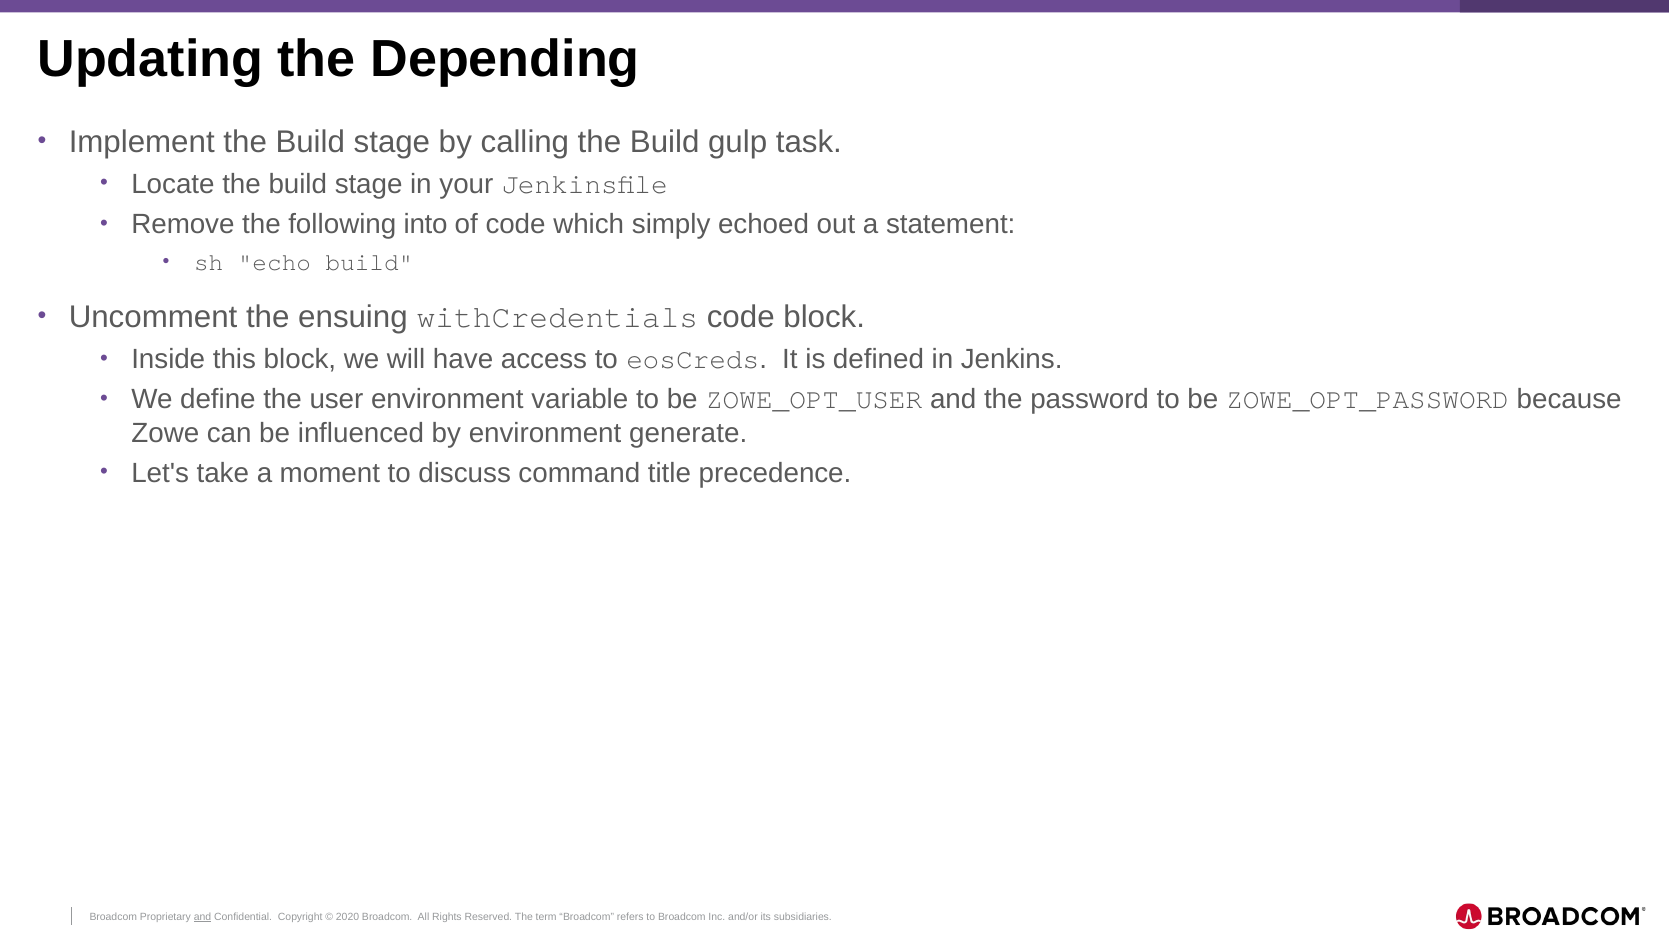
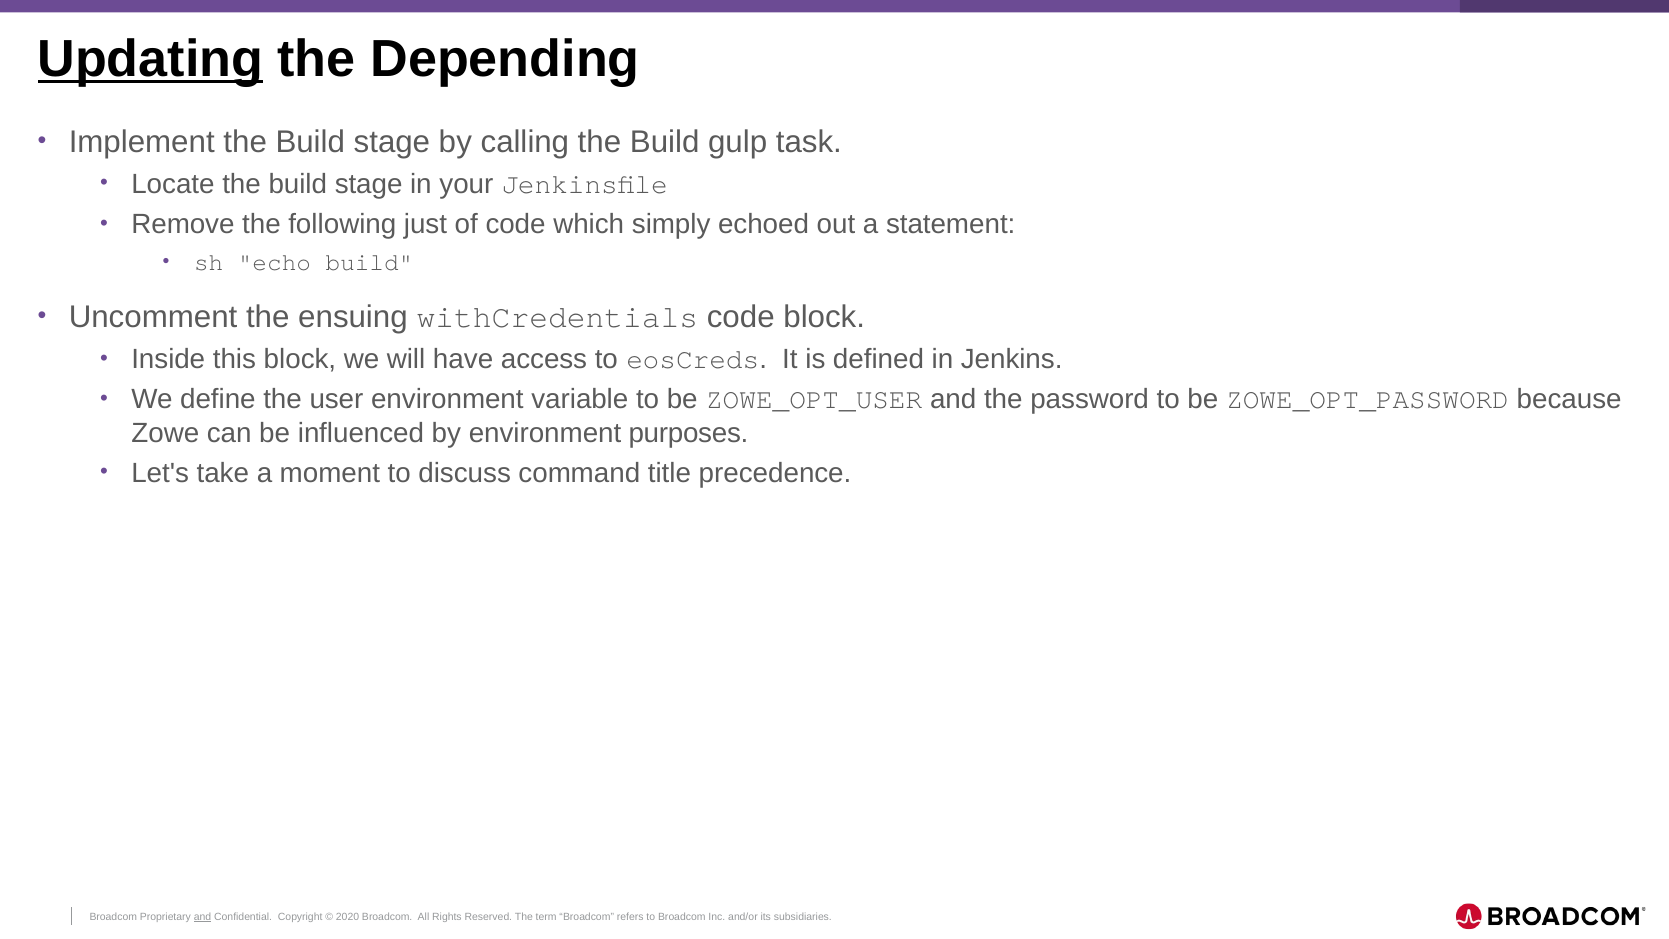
Updating underline: none -> present
into: into -> just
generate: generate -> purposes
